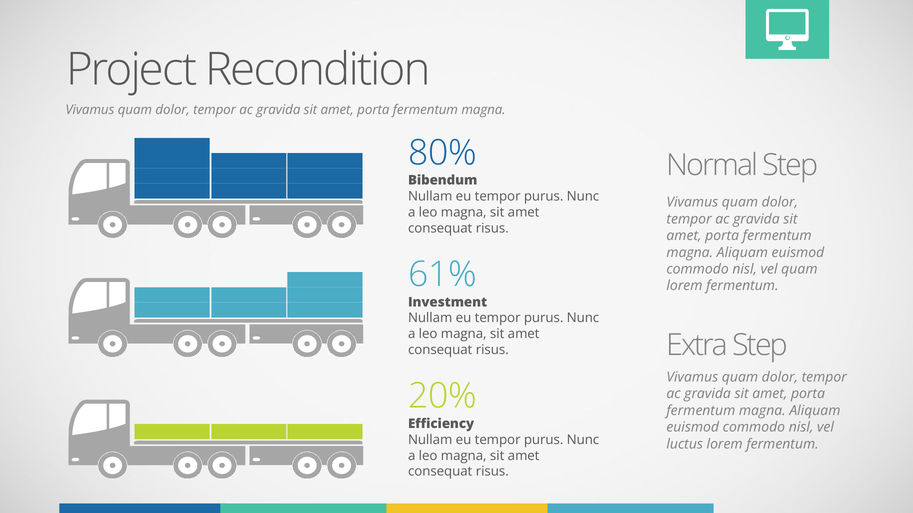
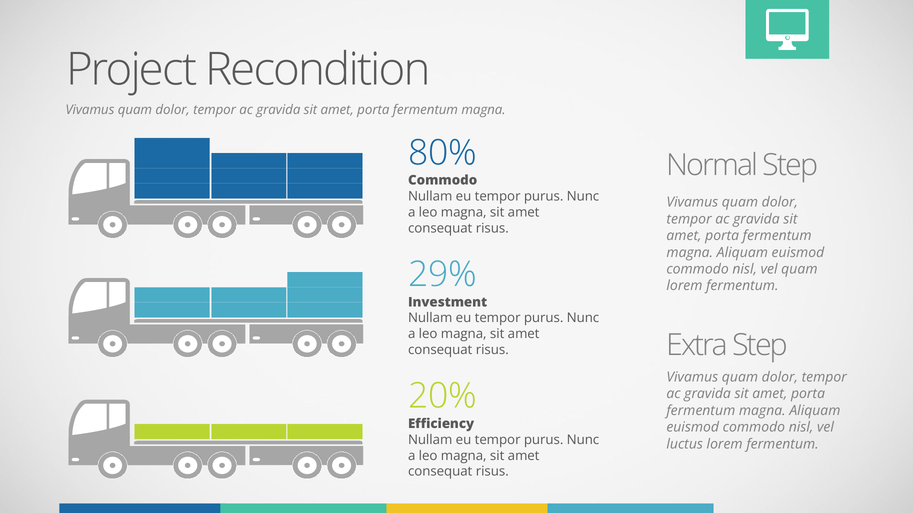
Bibendum at (443, 181): Bibendum -> Commodo
61%: 61% -> 29%
